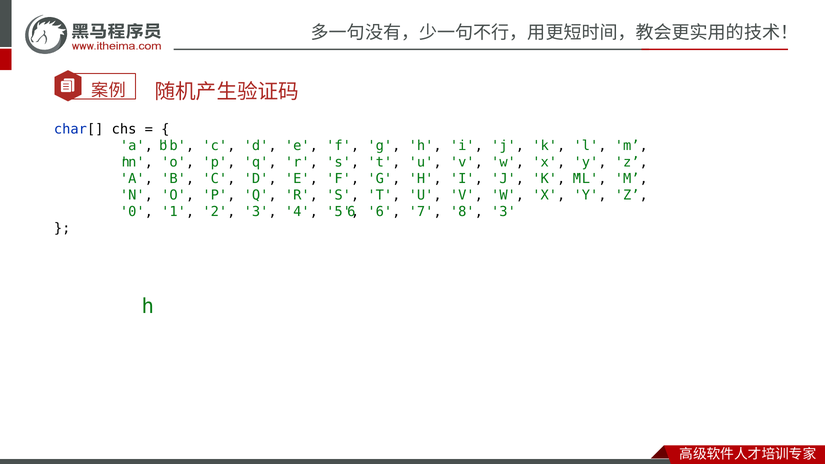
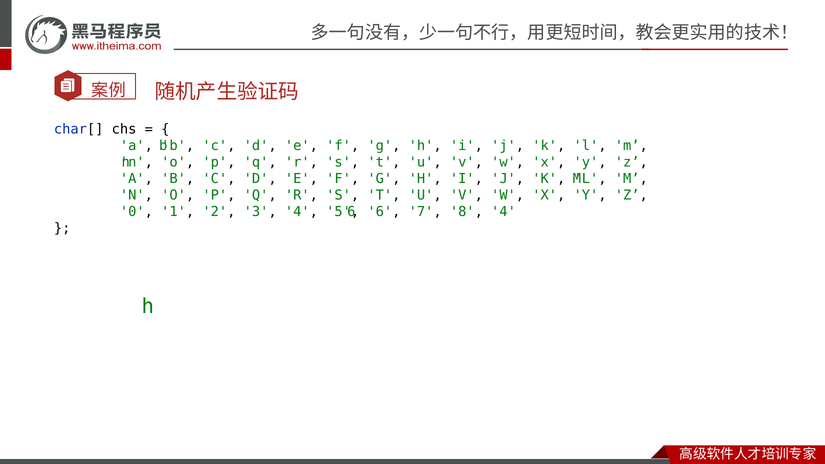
8 3: 3 -> 4
